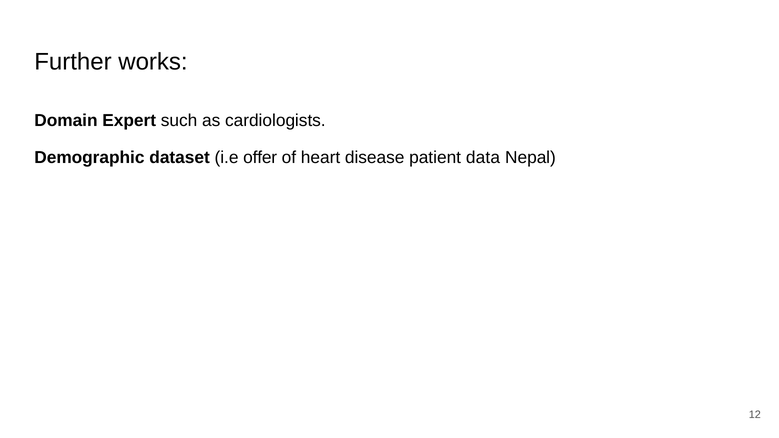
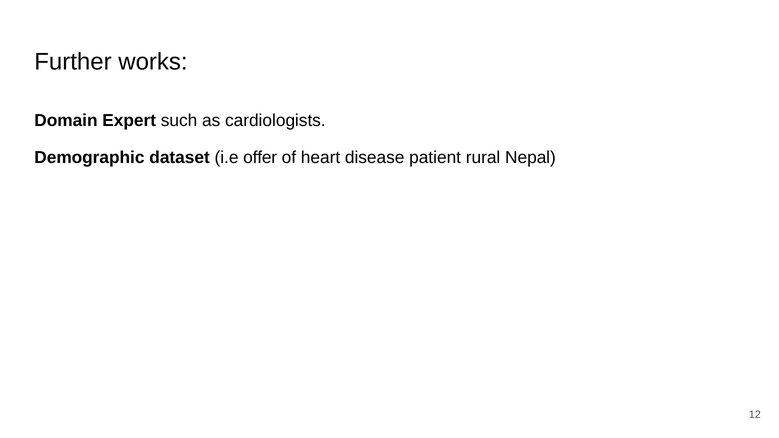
data: data -> rural
